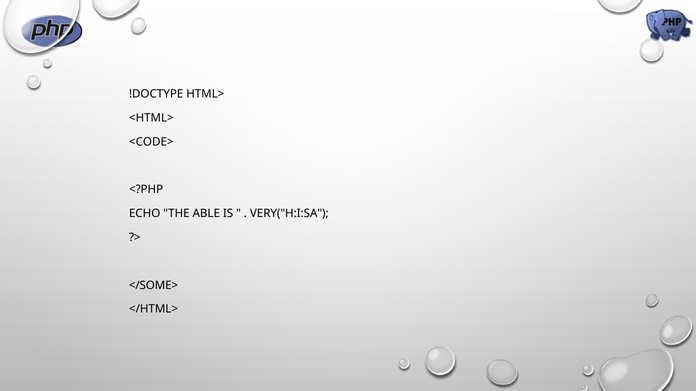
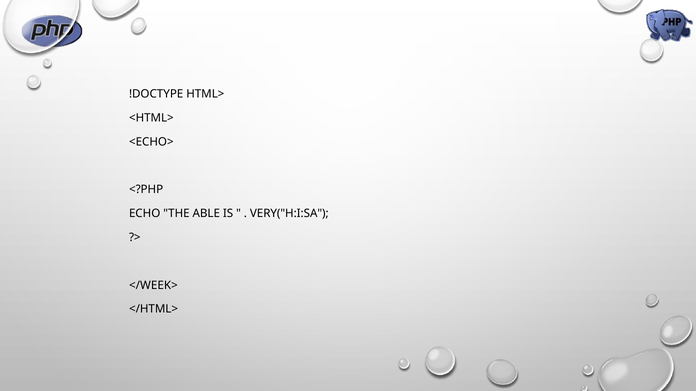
<CODE>: <CODE> -> <ECHO>
</SOME>: </SOME> -> </WEEK>
